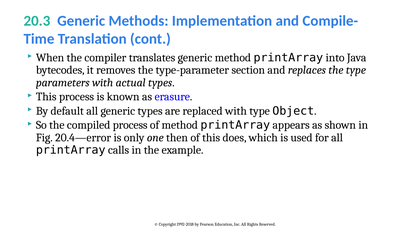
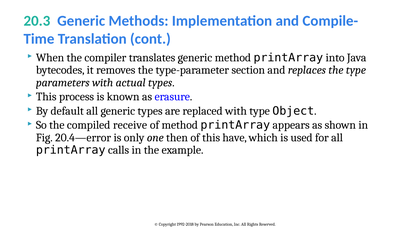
compiled process: process -> receive
does: does -> have
